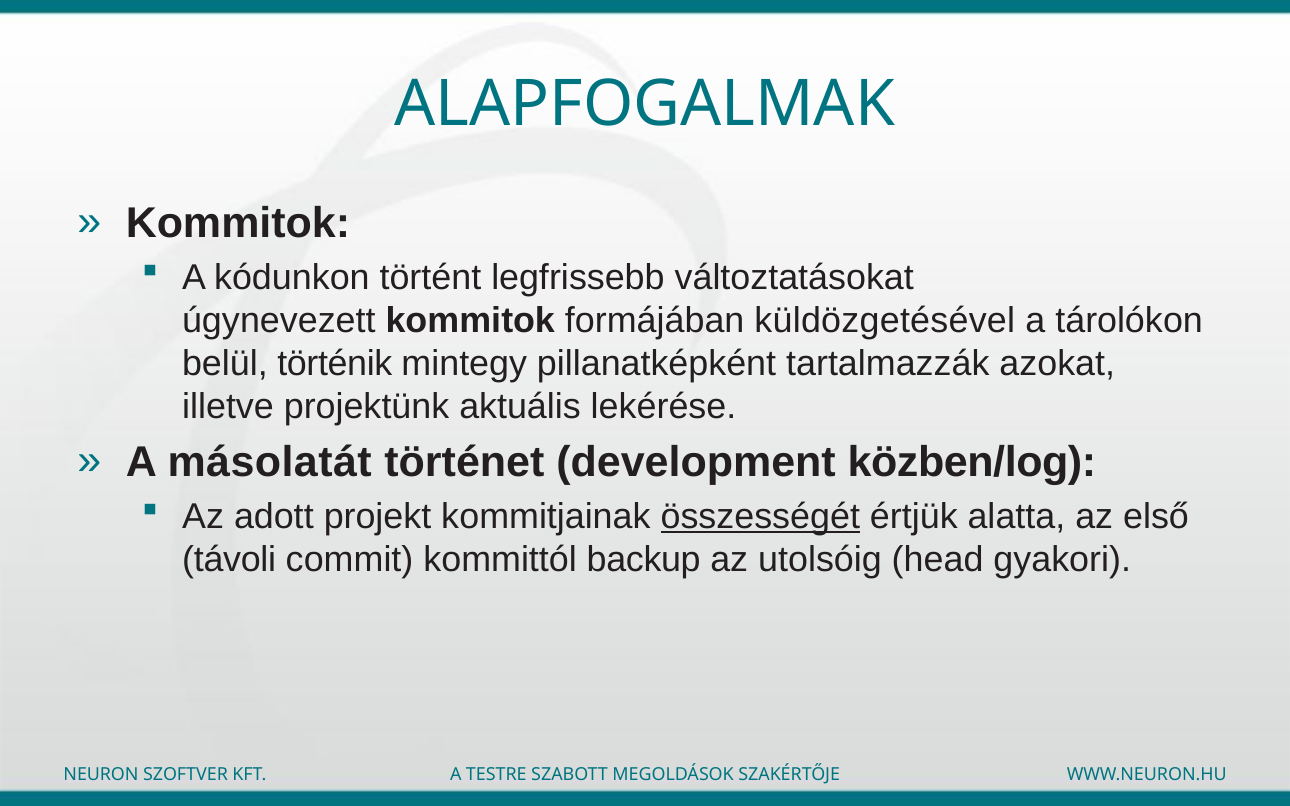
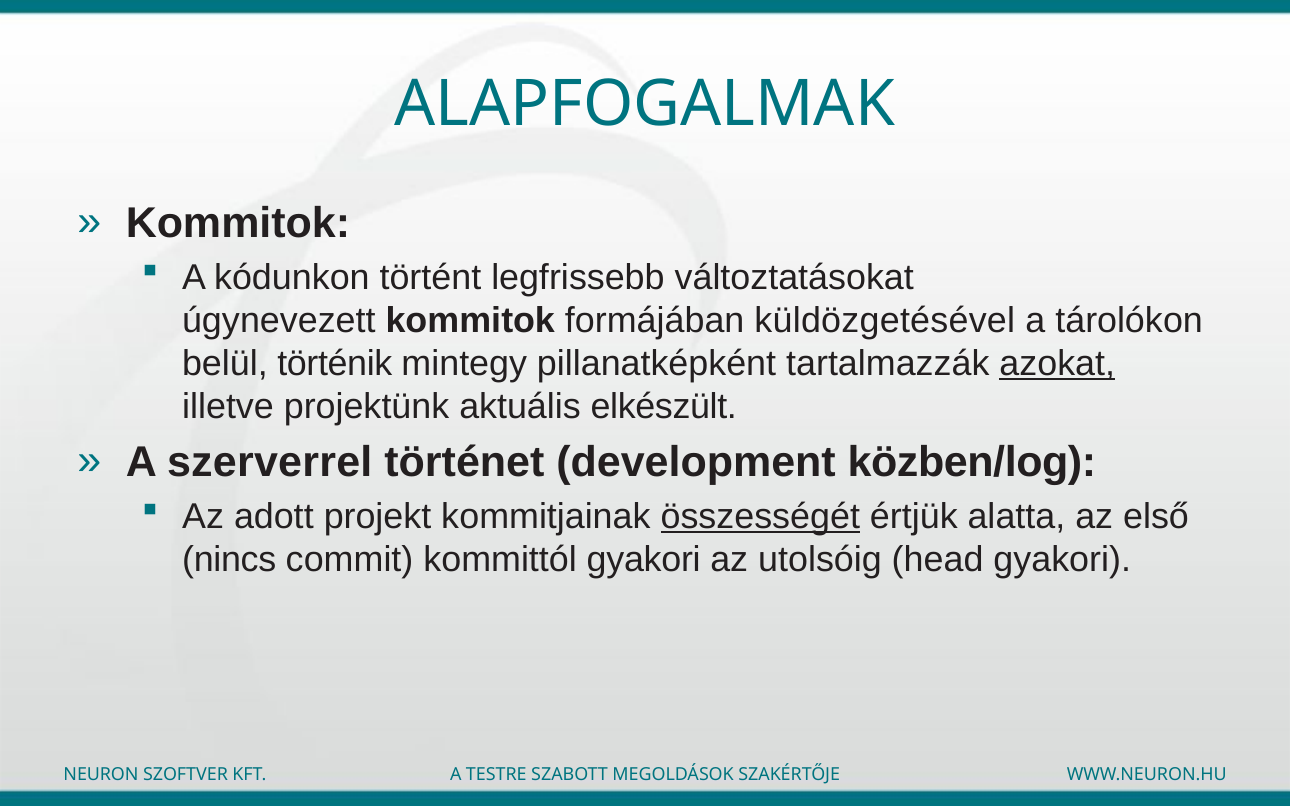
azokat underline: none -> present
lekérése: lekérése -> elkészült
másolatát: másolatát -> szerverrel
távoli: távoli -> nincs
kommittól backup: backup -> gyakori
